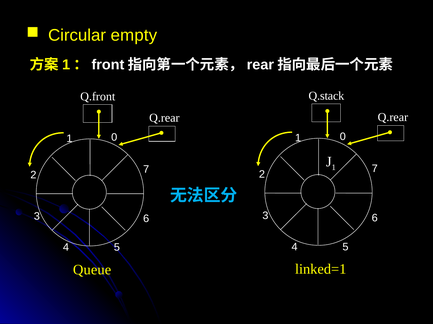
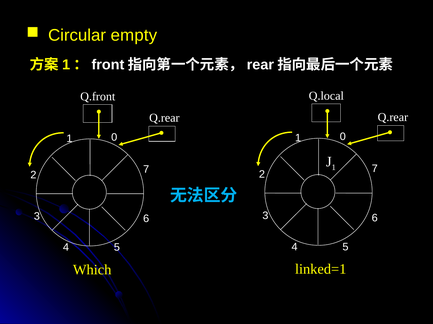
Q.stack: Q.stack -> Q.local
Queue: Queue -> Which
